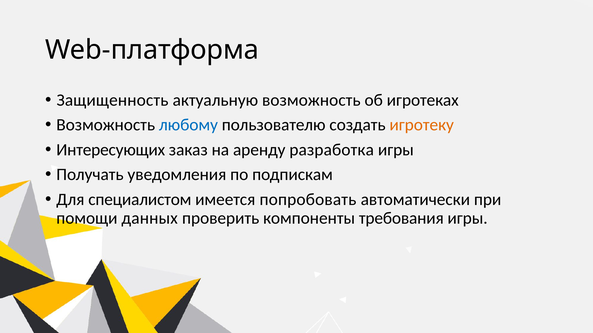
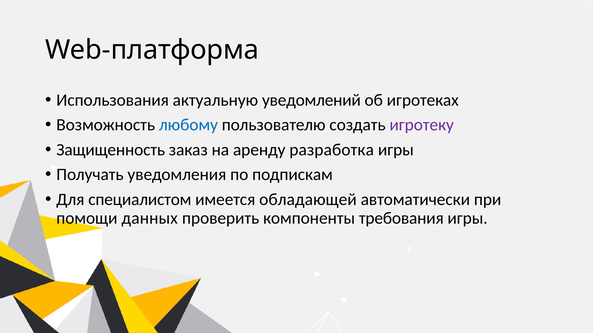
Защищенность: Защищенность -> Использования
актуальную возможность: возможность -> уведомлений
игротеку colour: orange -> purple
Интересующих: Интересующих -> Защищенность
попробовать: попробовать -> обладающей
